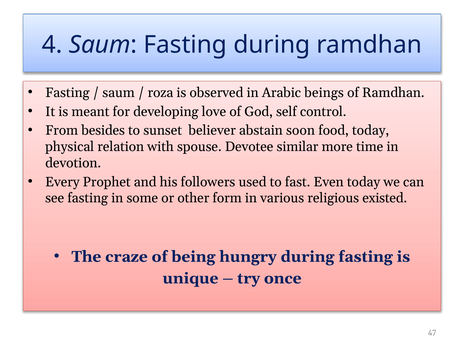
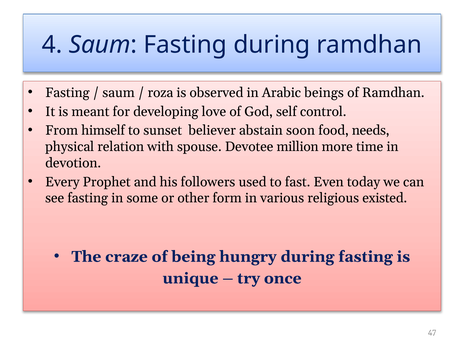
besides: besides -> himself
food today: today -> needs
similar: similar -> million
